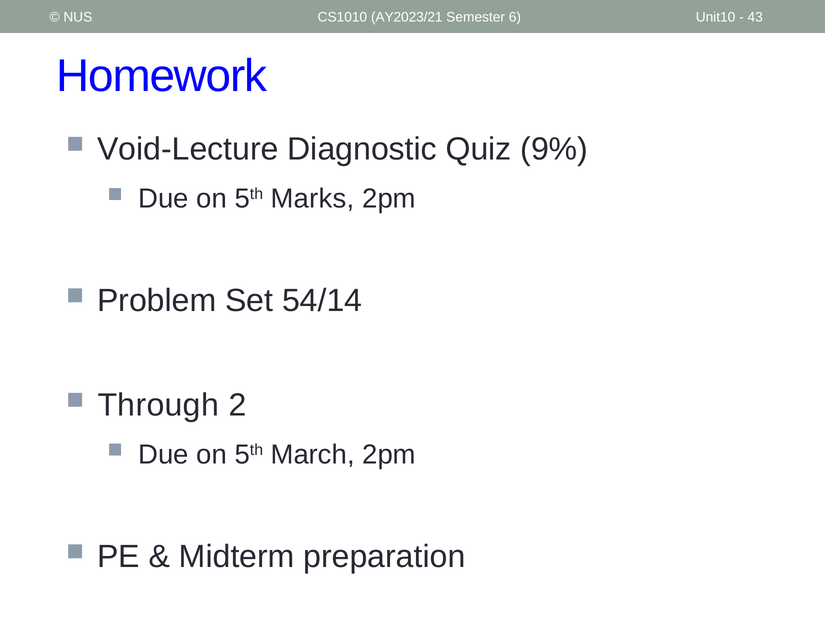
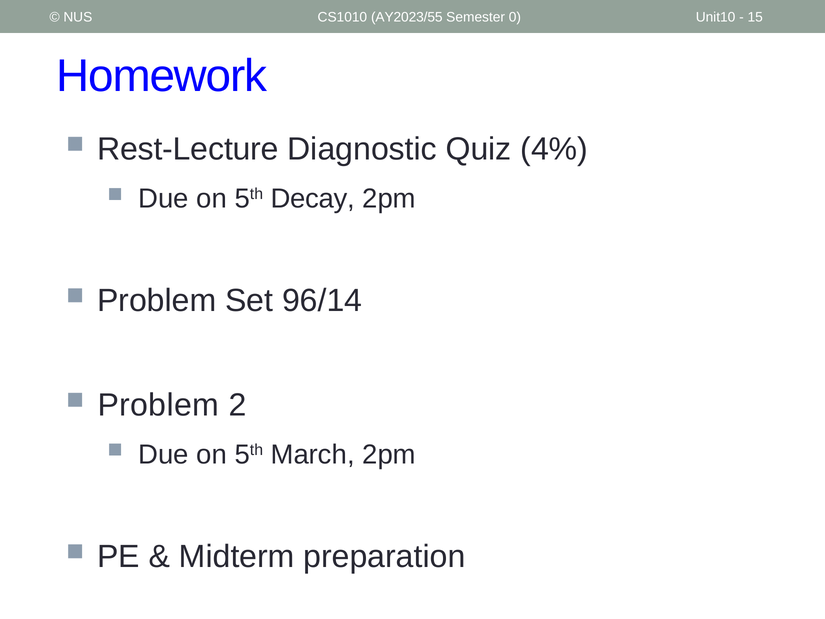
AY2023/21: AY2023/21 -> AY2023/55
6: 6 -> 0
43: 43 -> 15
Void-Lecture: Void-Lecture -> Rest-Lecture
9%: 9% -> 4%
Marks: Marks -> Decay
54/14: 54/14 -> 96/14
Through at (158, 405): Through -> Problem
